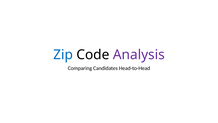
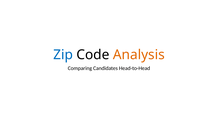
Analysis colour: purple -> orange
